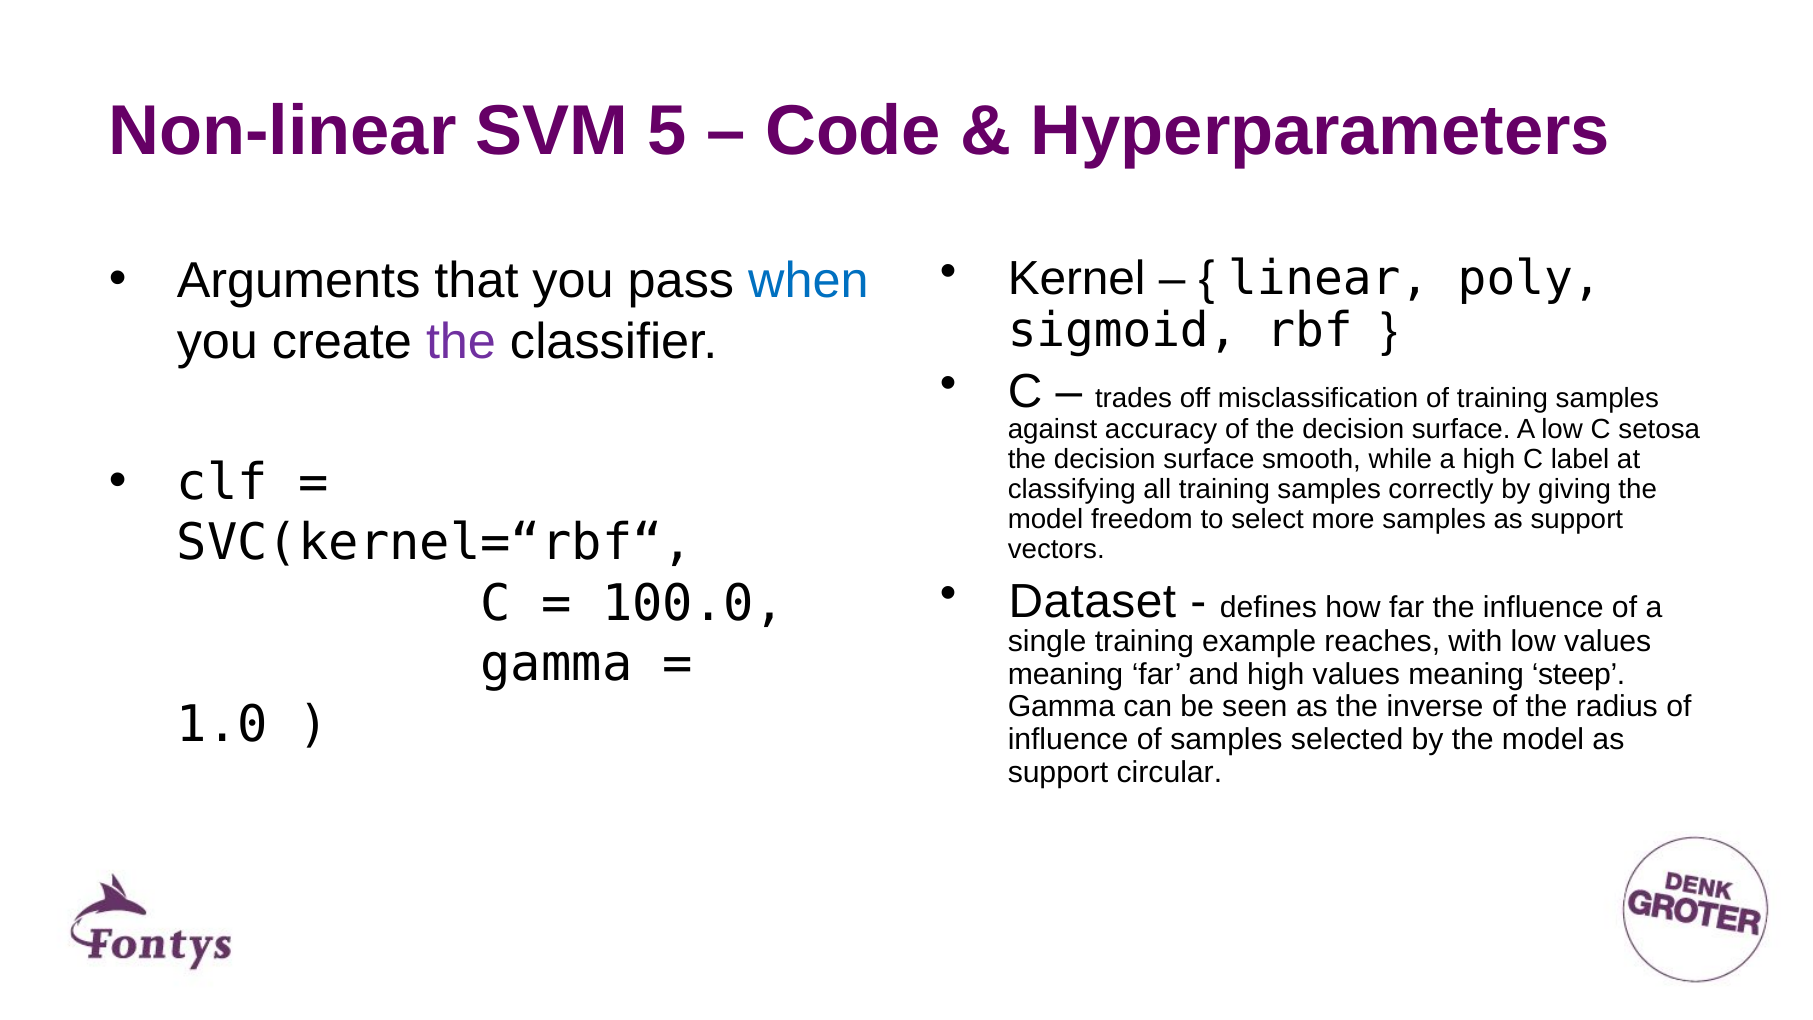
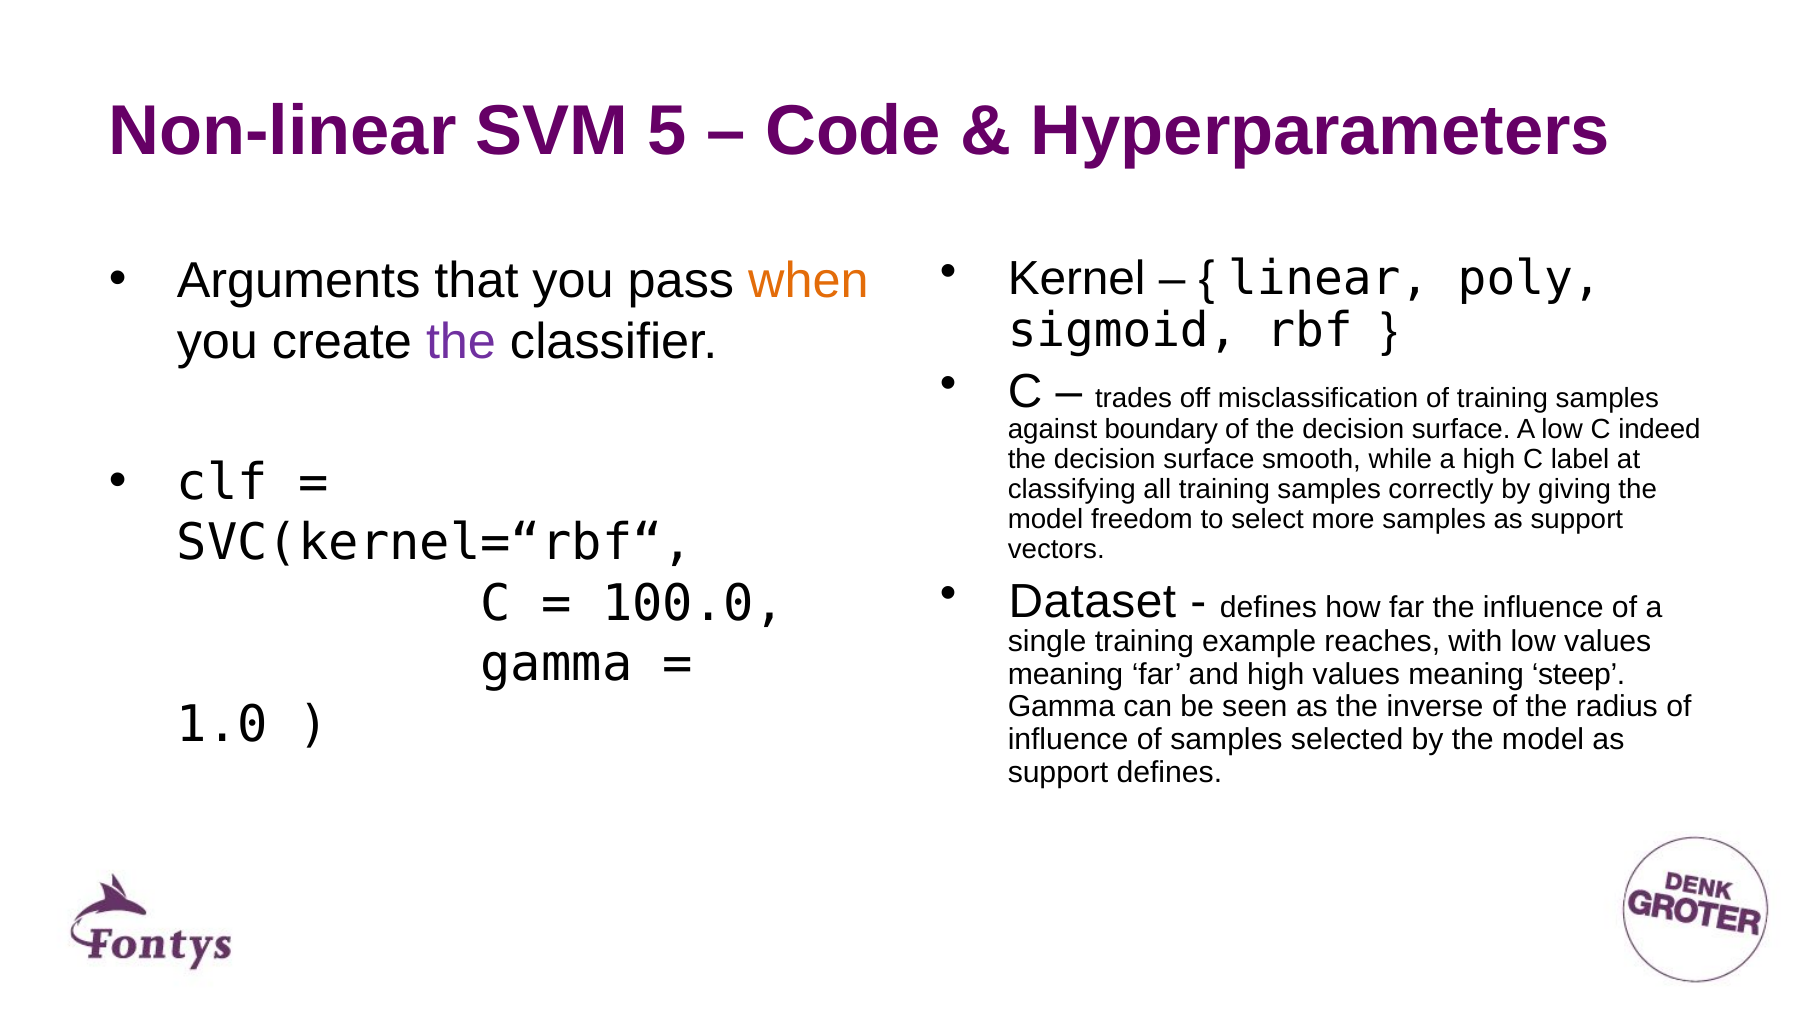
when colour: blue -> orange
accuracy: accuracy -> boundary
setosa: setosa -> indeed
support circular: circular -> defines
